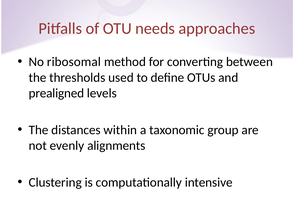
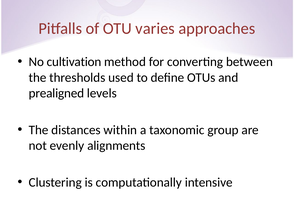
needs: needs -> varies
ribosomal: ribosomal -> cultivation
